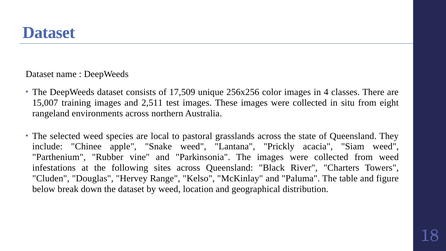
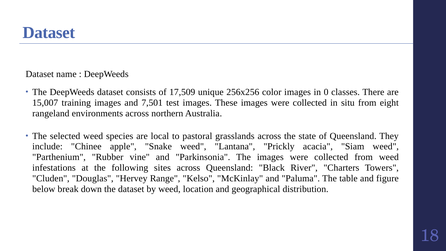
4: 4 -> 0
2,511: 2,511 -> 7,501
